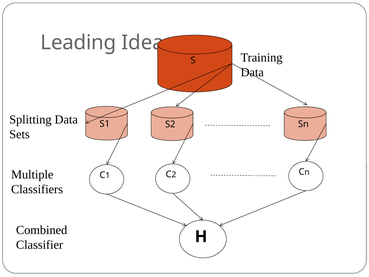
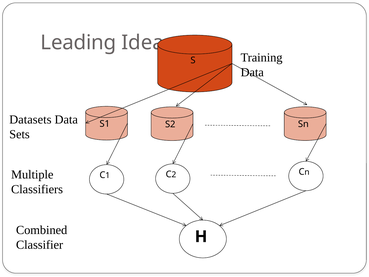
Splitting: Splitting -> Datasets
